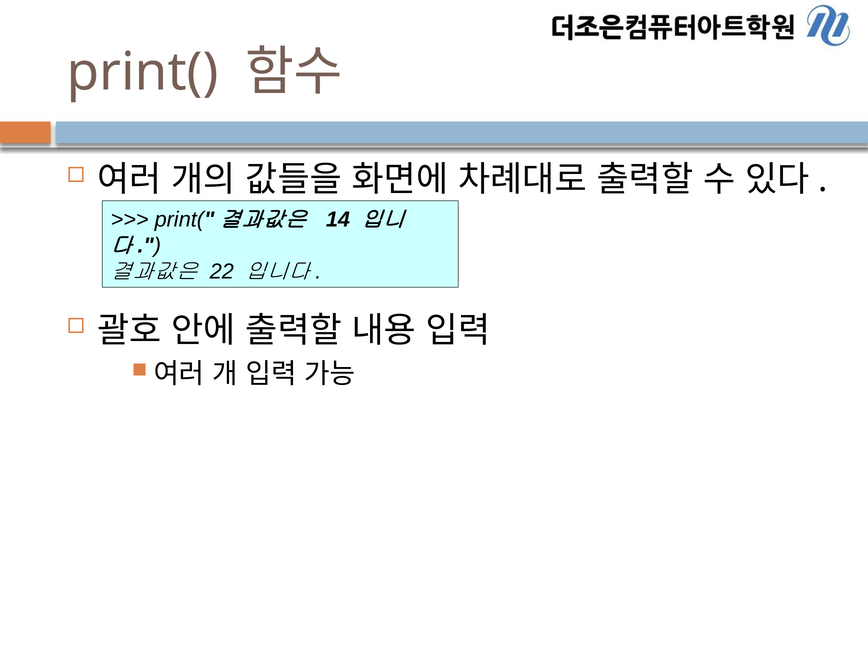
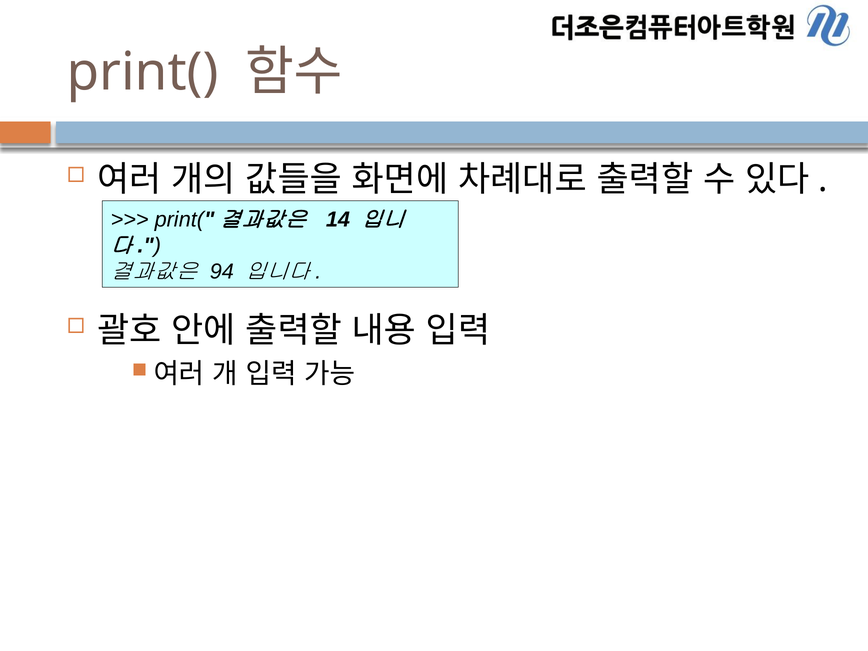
22: 22 -> 94
